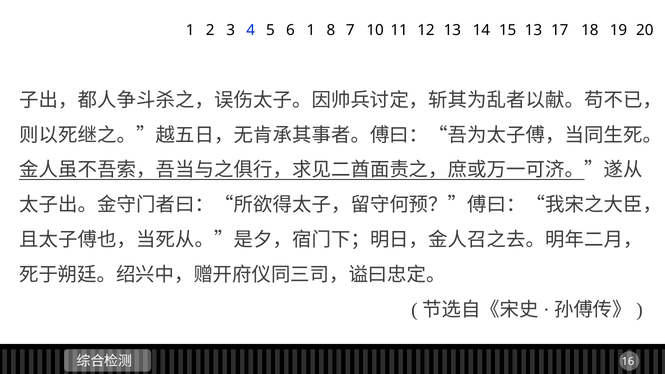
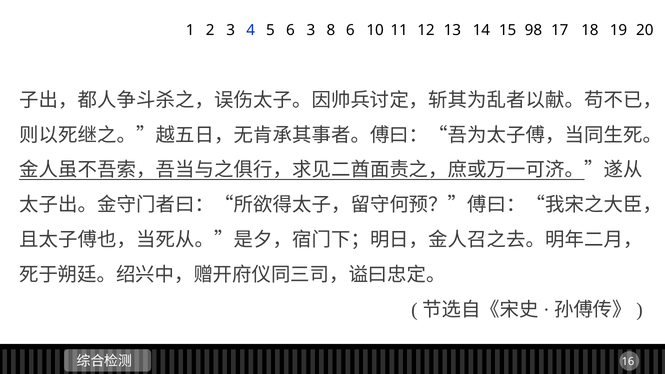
6 1: 1 -> 3
8 7: 7 -> 6
15 13: 13 -> 98
